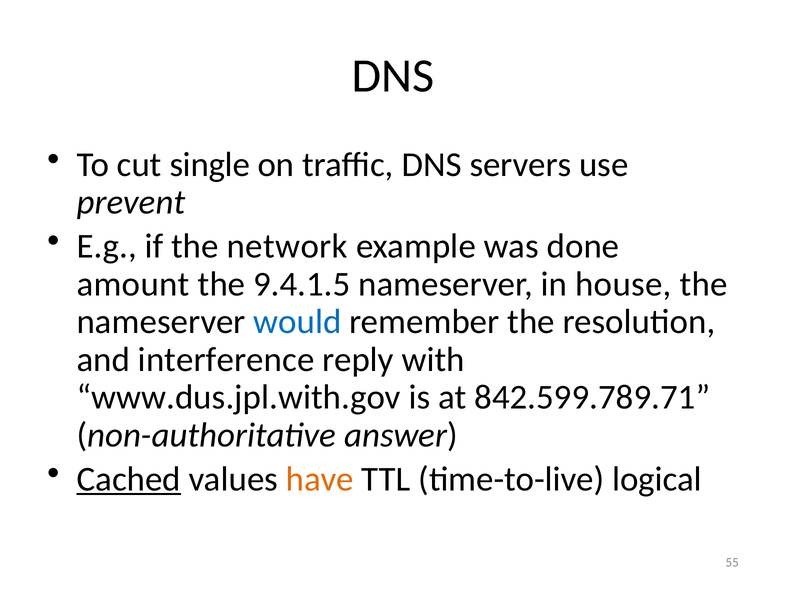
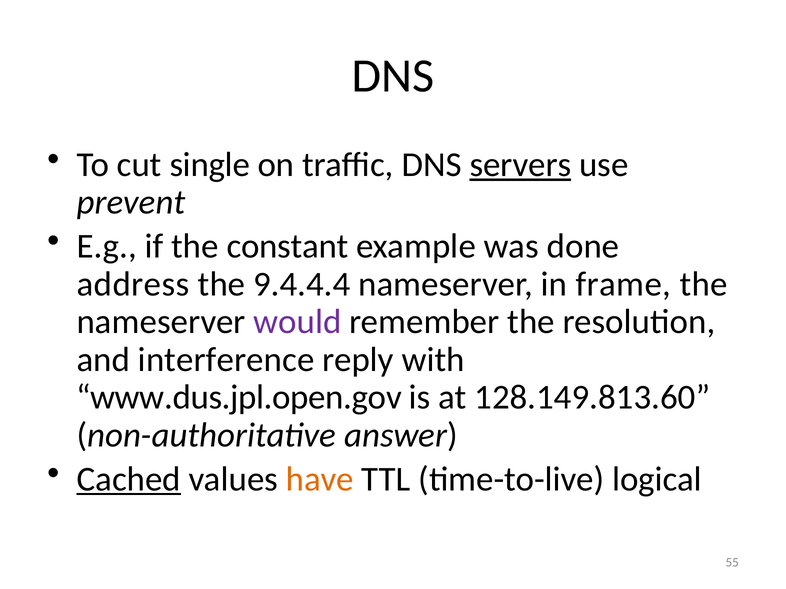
servers underline: none -> present
network: network -> constant
amount: amount -> address
9.4.1.5: 9.4.1.5 -> 9.4.4.4
house: house -> frame
would colour: blue -> purple
www.dus.jpl.with.gov: www.dus.jpl.with.gov -> www.dus.jpl.open.gov
842.599.789.71: 842.599.789.71 -> 128.149.813.60
